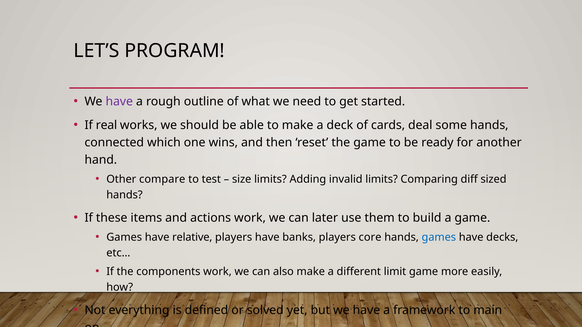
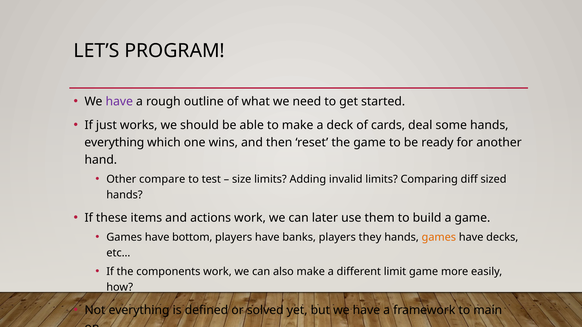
real: real -> just
connected at (114, 143): connected -> everything
relative: relative -> bottom
core: core -> they
games at (439, 237) colour: blue -> orange
